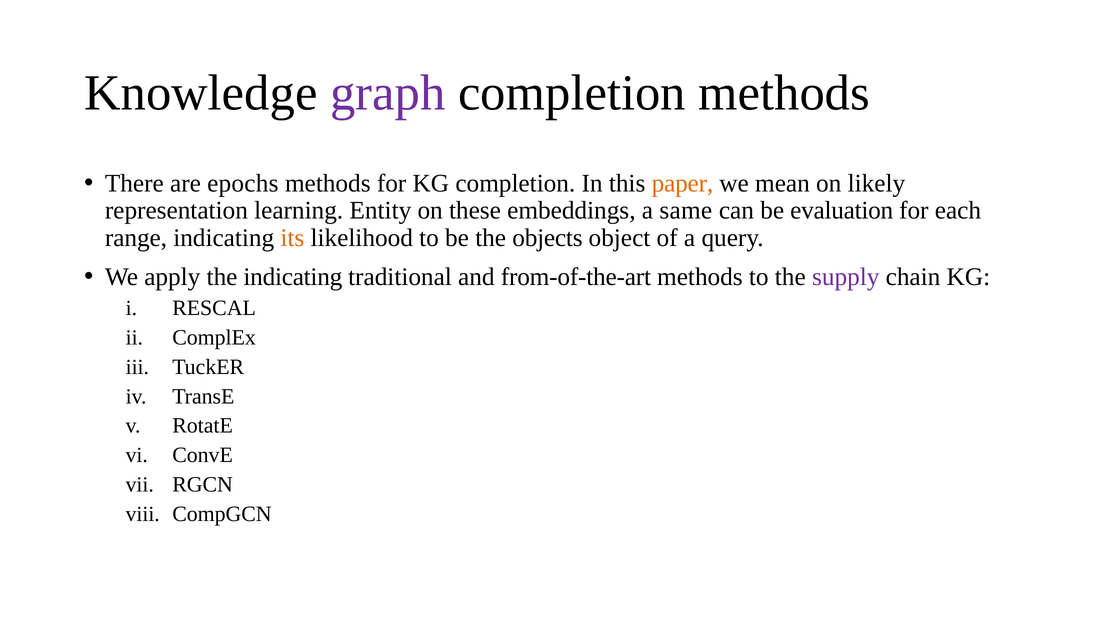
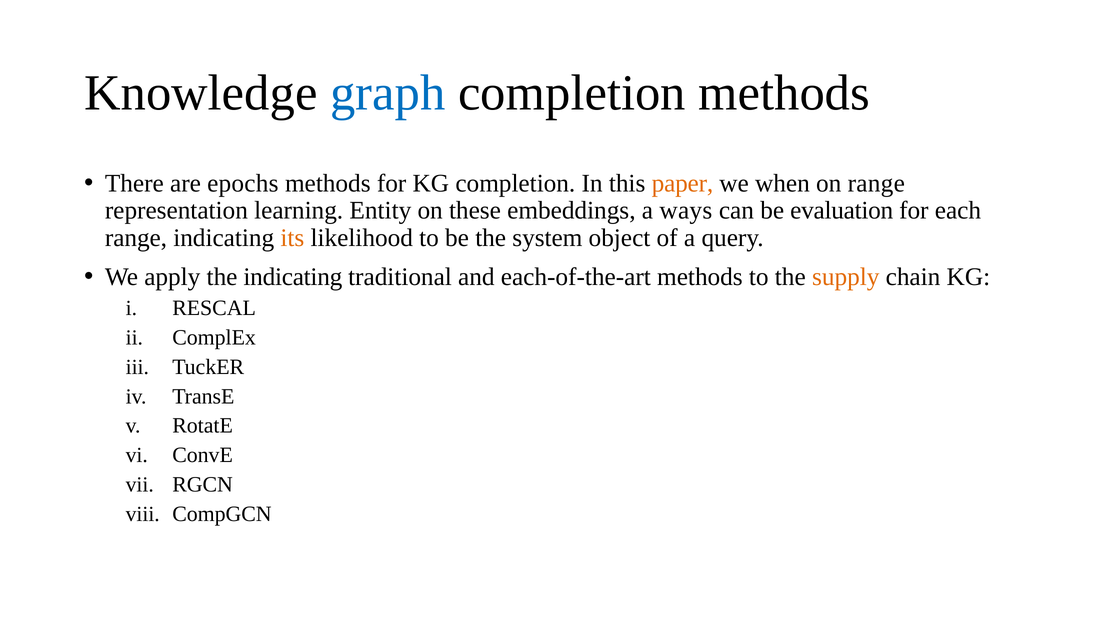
graph colour: purple -> blue
mean: mean -> when
on likely: likely -> range
same: same -> ways
objects: objects -> system
from-of-the-art: from-of-the-art -> each-of-the-art
supply colour: purple -> orange
